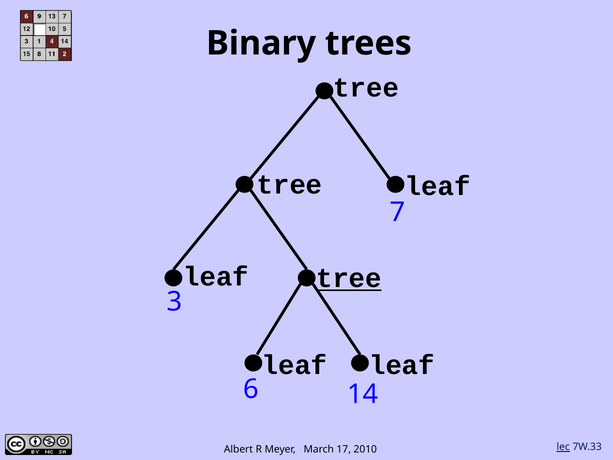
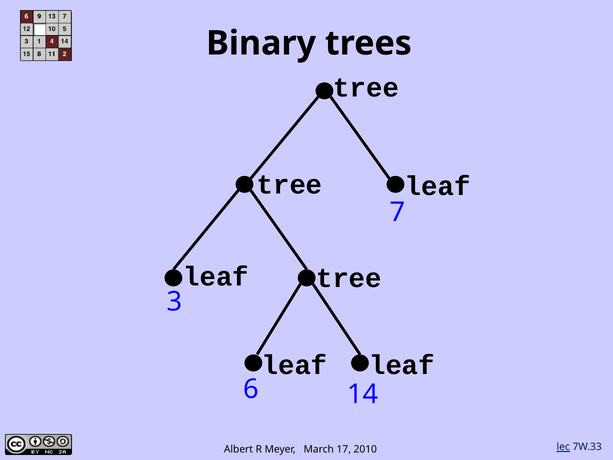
tree at (349, 278) underline: present -> none
